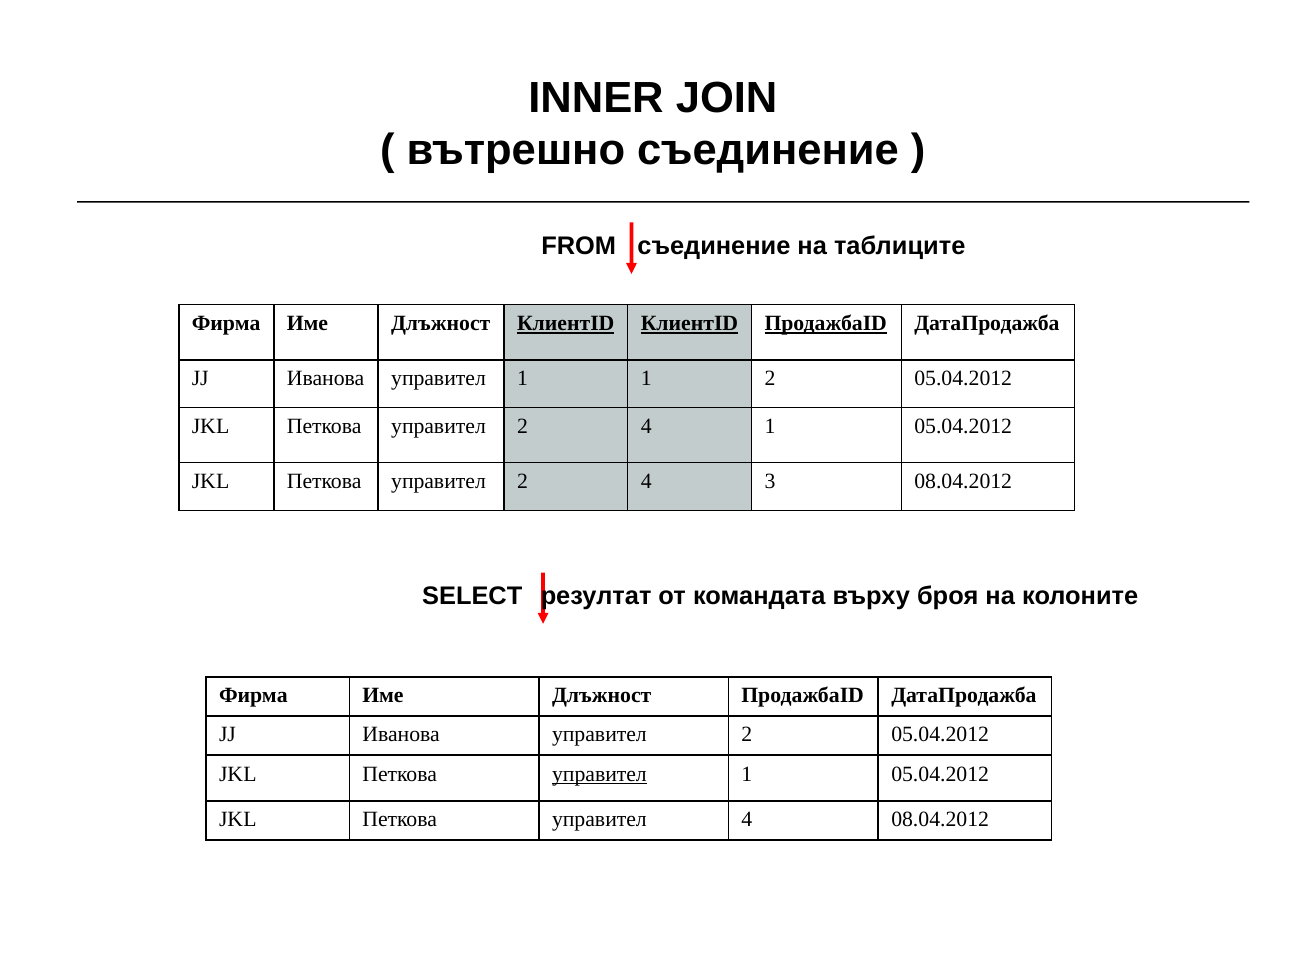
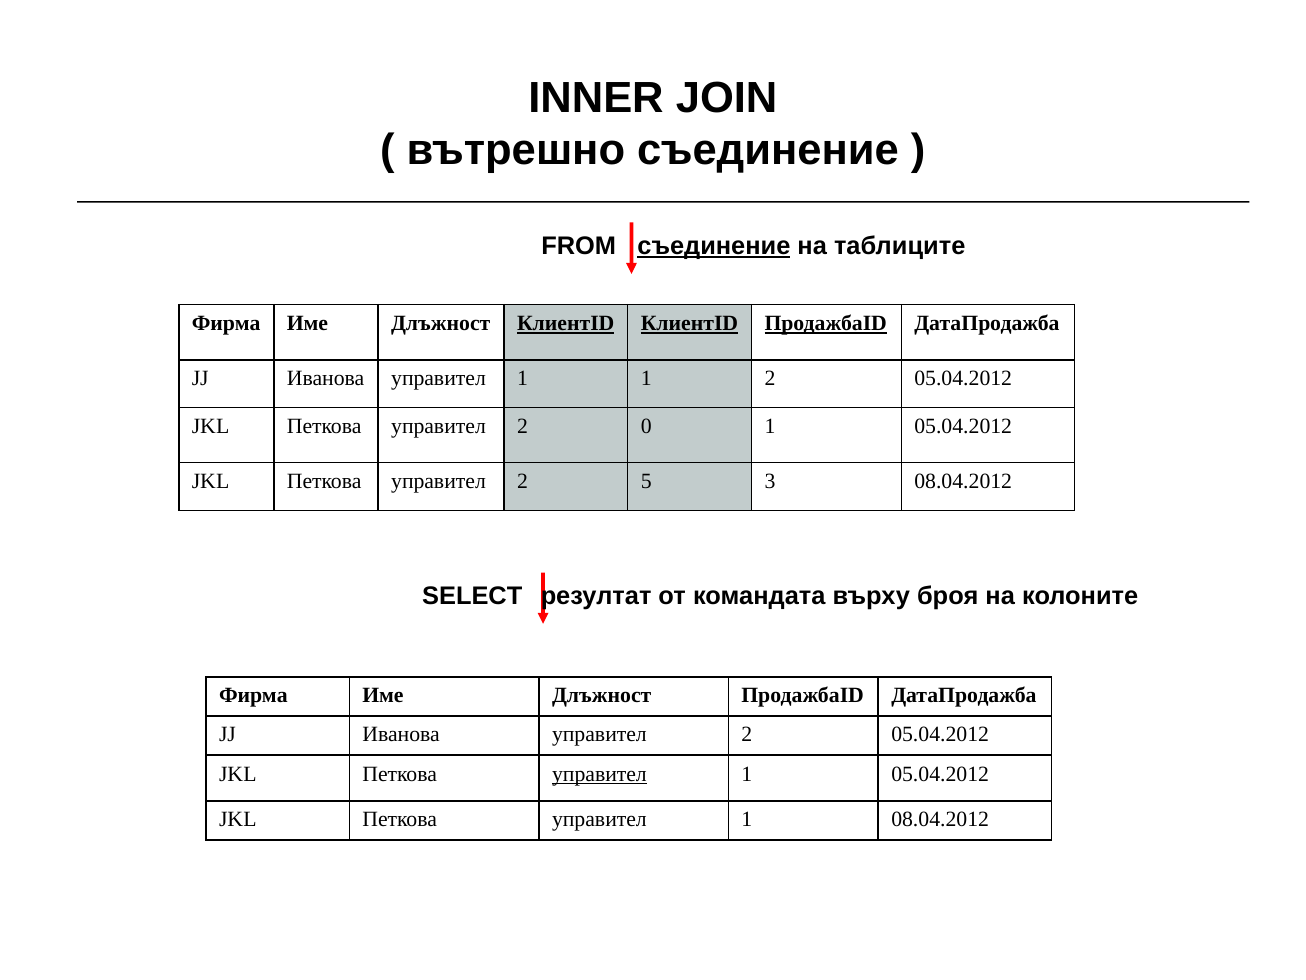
съединение at (714, 246) underline: none -> present
4 at (646, 426): 4 -> 0
4 at (646, 481): 4 -> 5
4 at (747, 819): 4 -> 1
